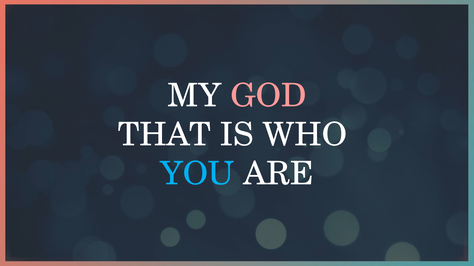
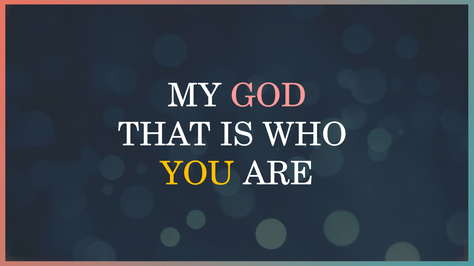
YOU colour: light blue -> yellow
